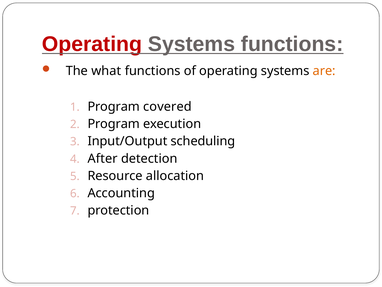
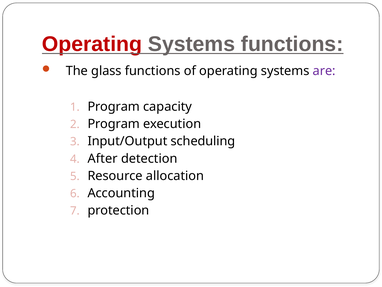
what: what -> glass
are colour: orange -> purple
covered: covered -> capacity
